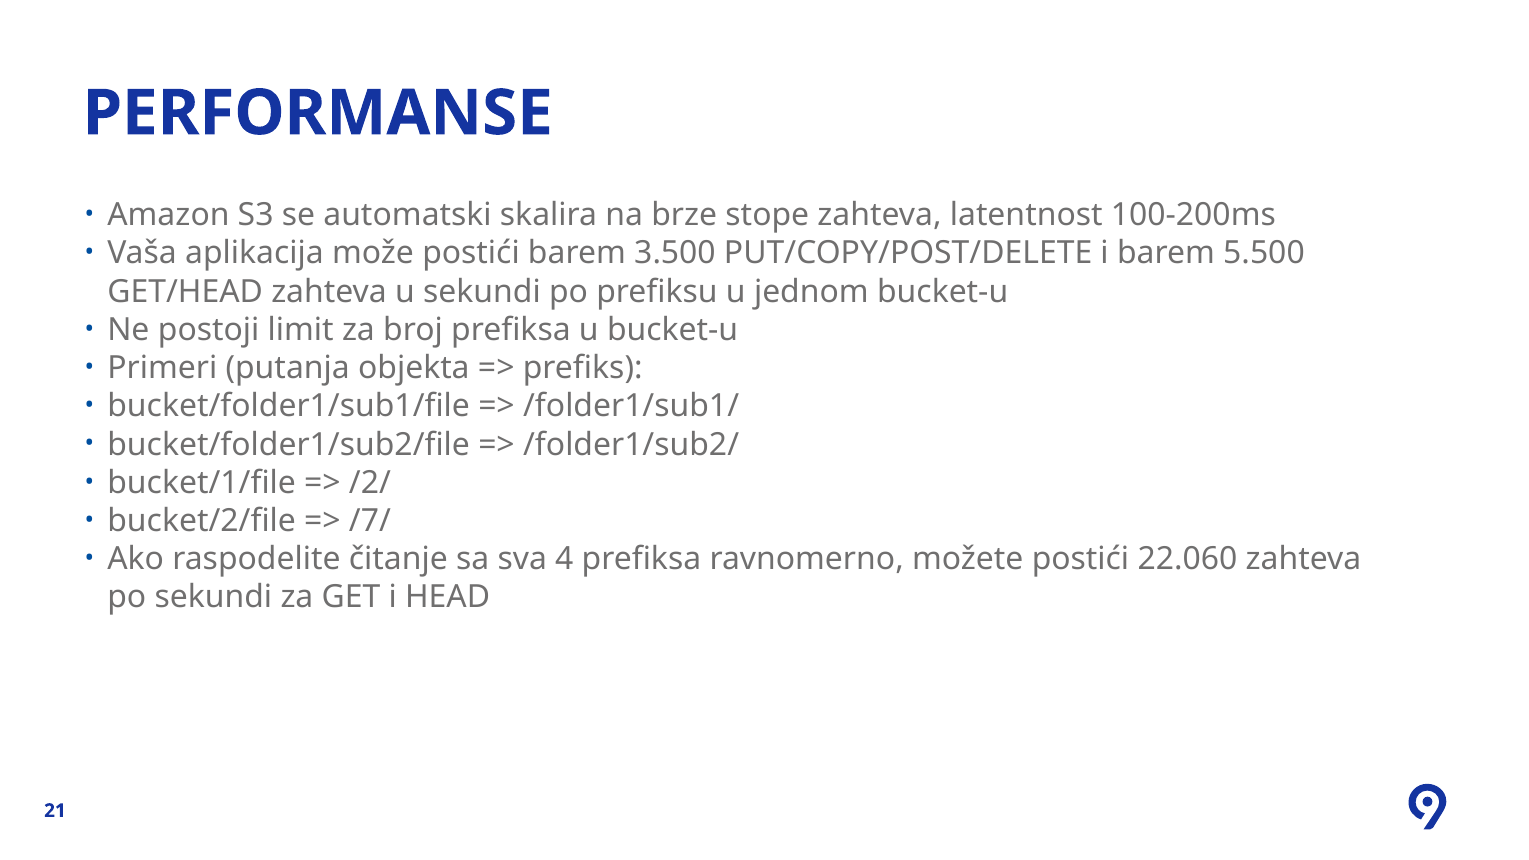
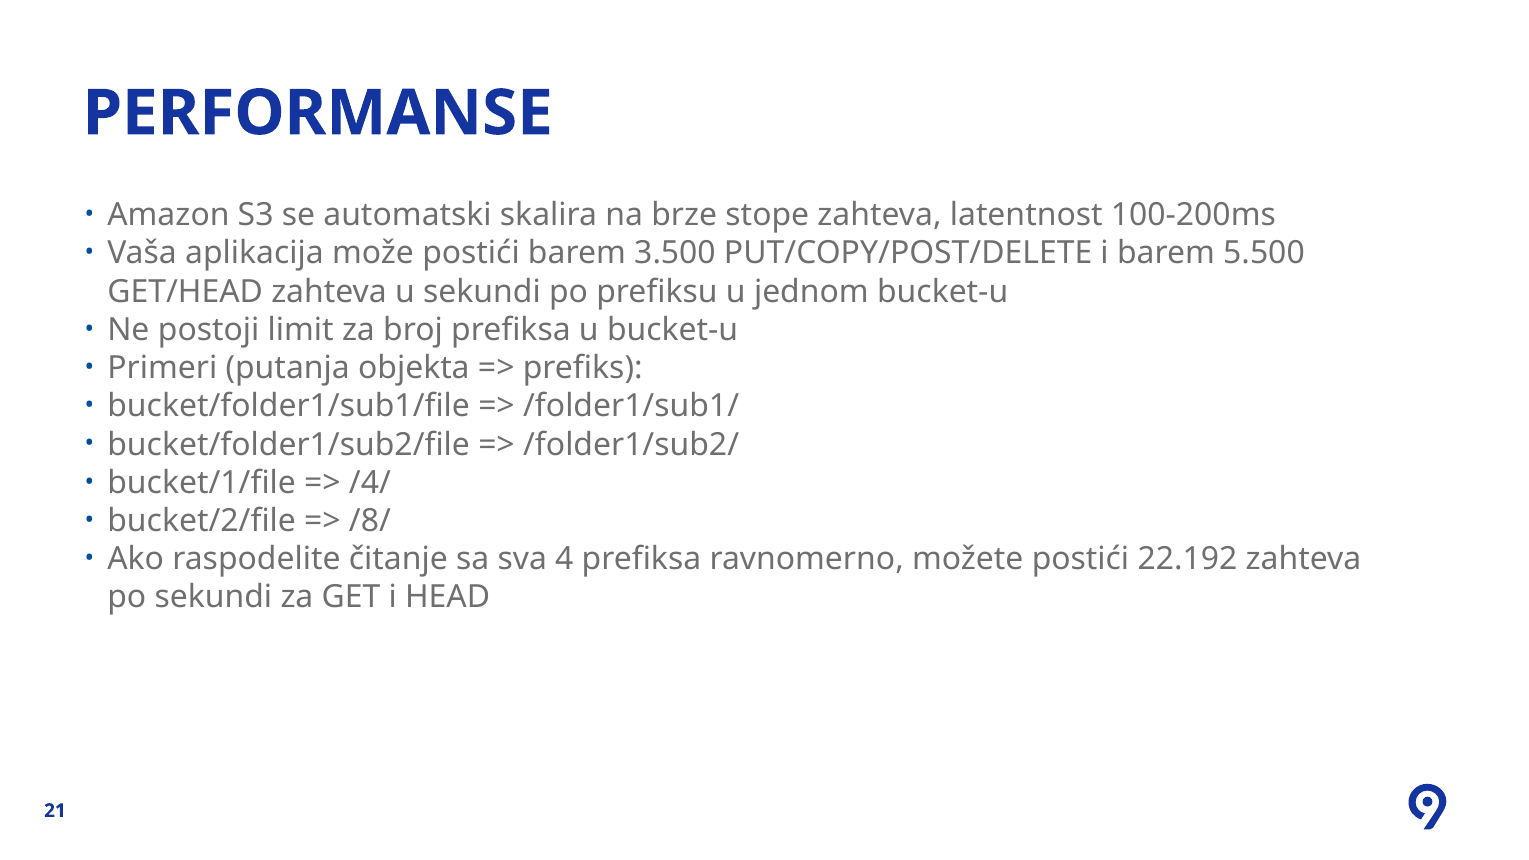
/2/: /2/ -> /4/
/7/: /7/ -> /8/
22.060: 22.060 -> 22.192
